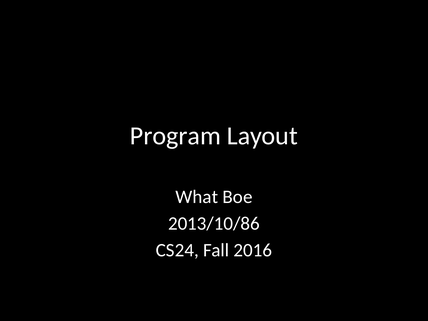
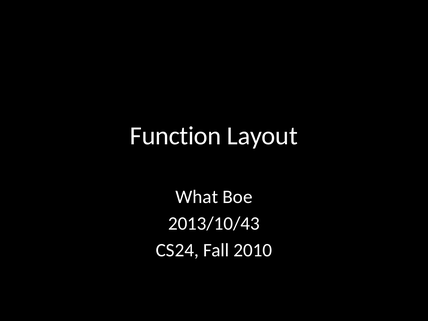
Program: Program -> Function
2013/10/86: 2013/10/86 -> 2013/10/43
2016: 2016 -> 2010
